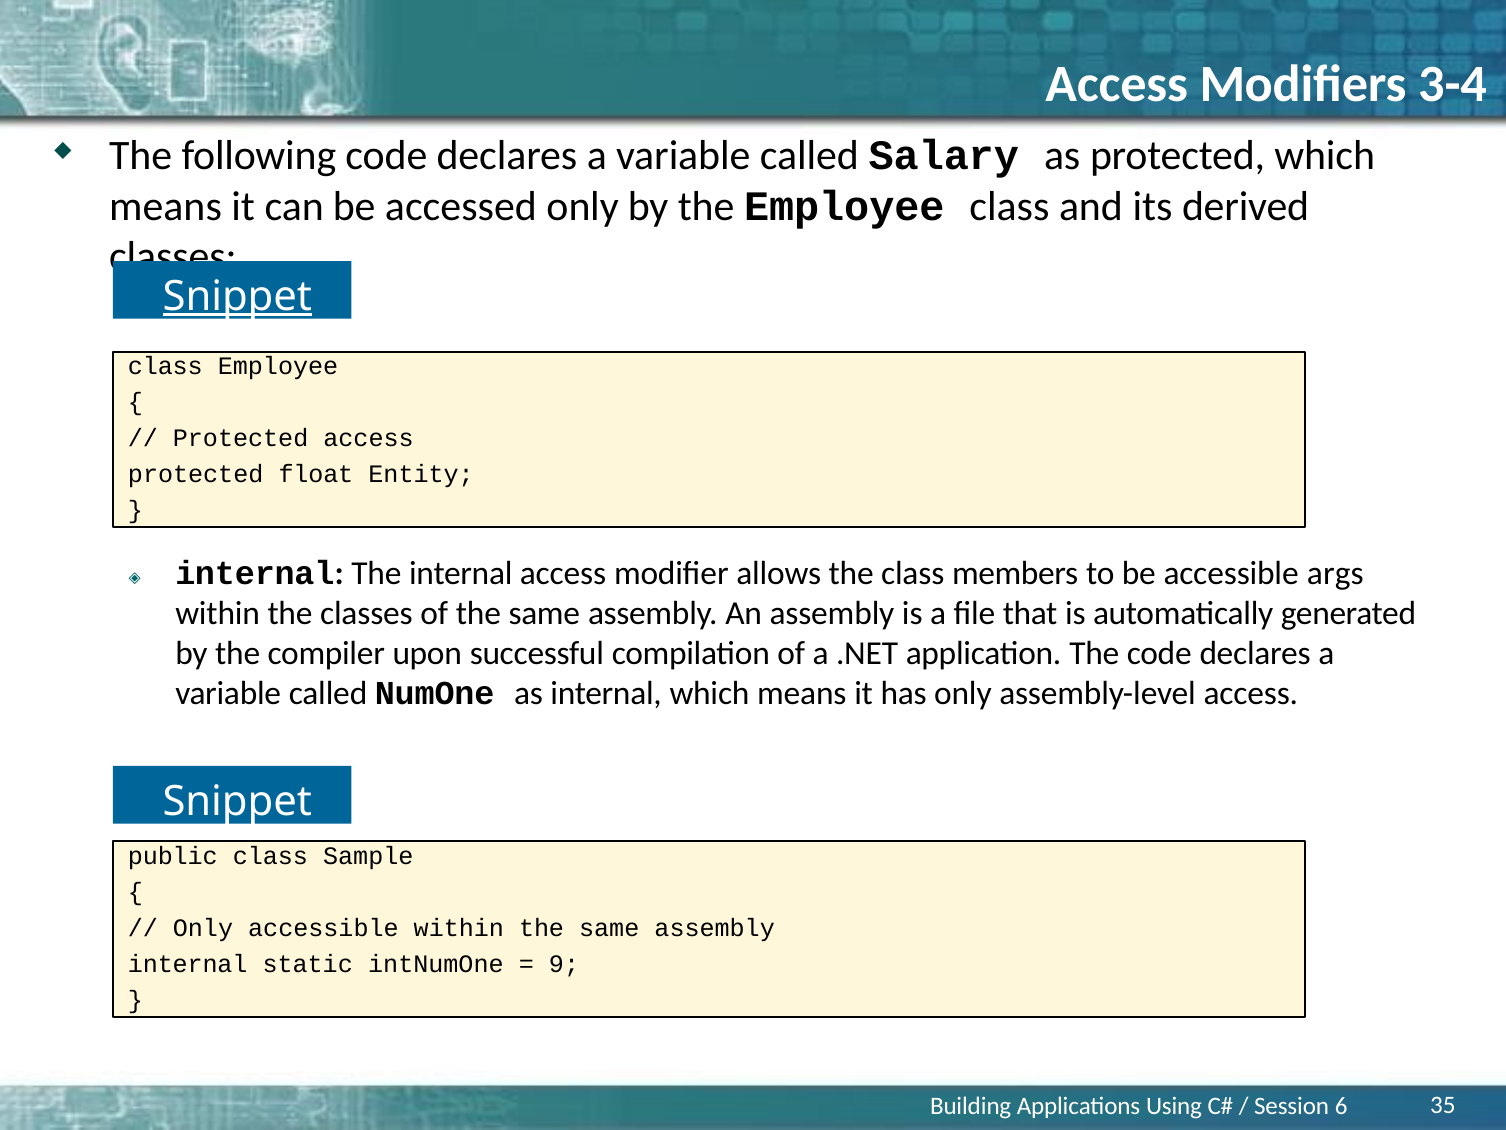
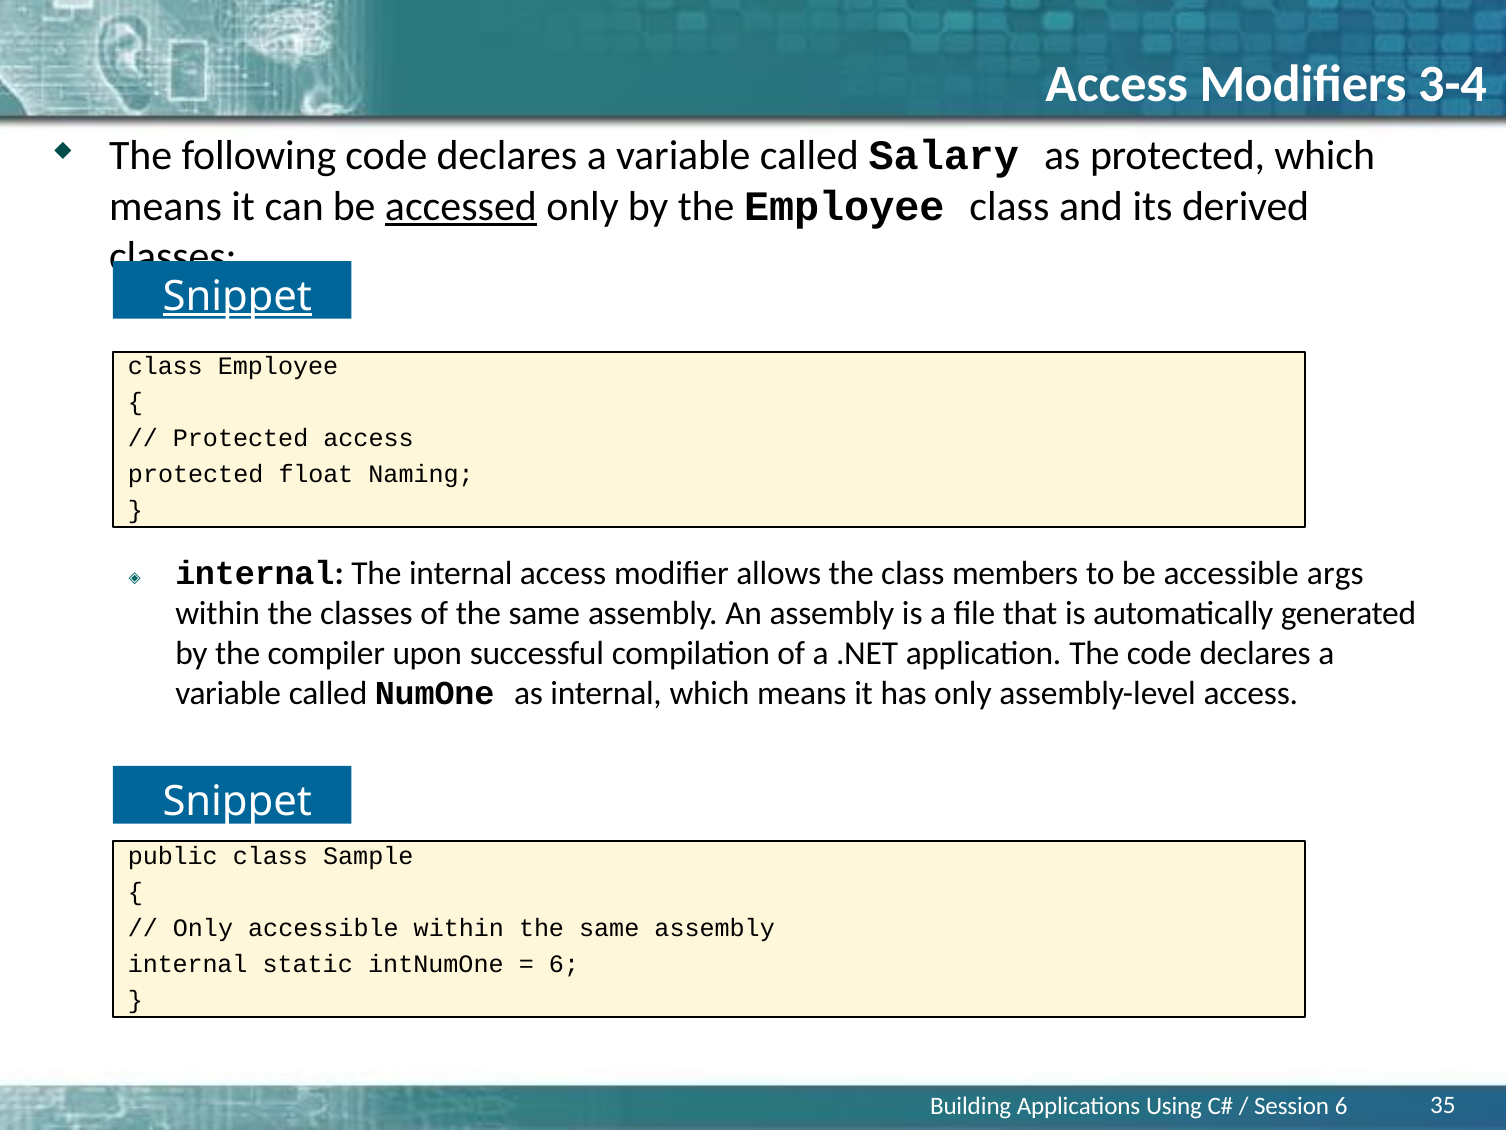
accessed underline: none -> present
Entity: Entity -> Naming
9 at (564, 964): 9 -> 6
